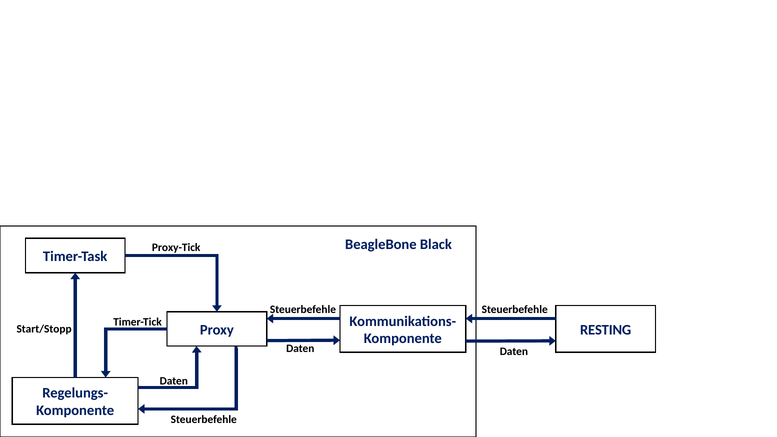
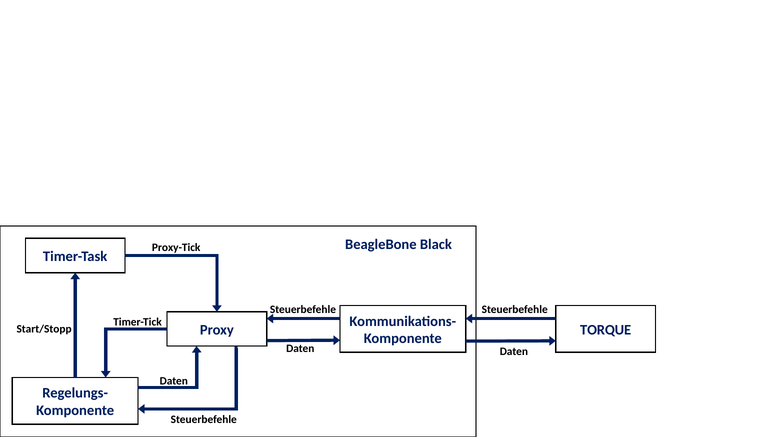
RESTING: RESTING -> TORQUE
